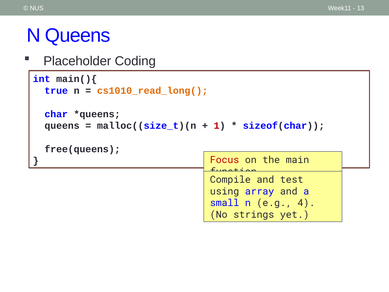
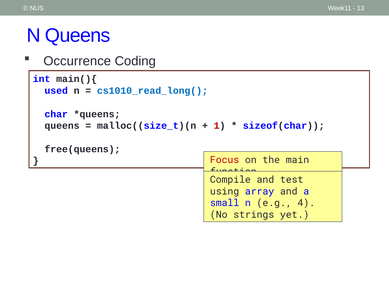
Placeholder: Placeholder -> Occurrence
true: true -> used
cs1010_read_long( colour: orange -> blue
